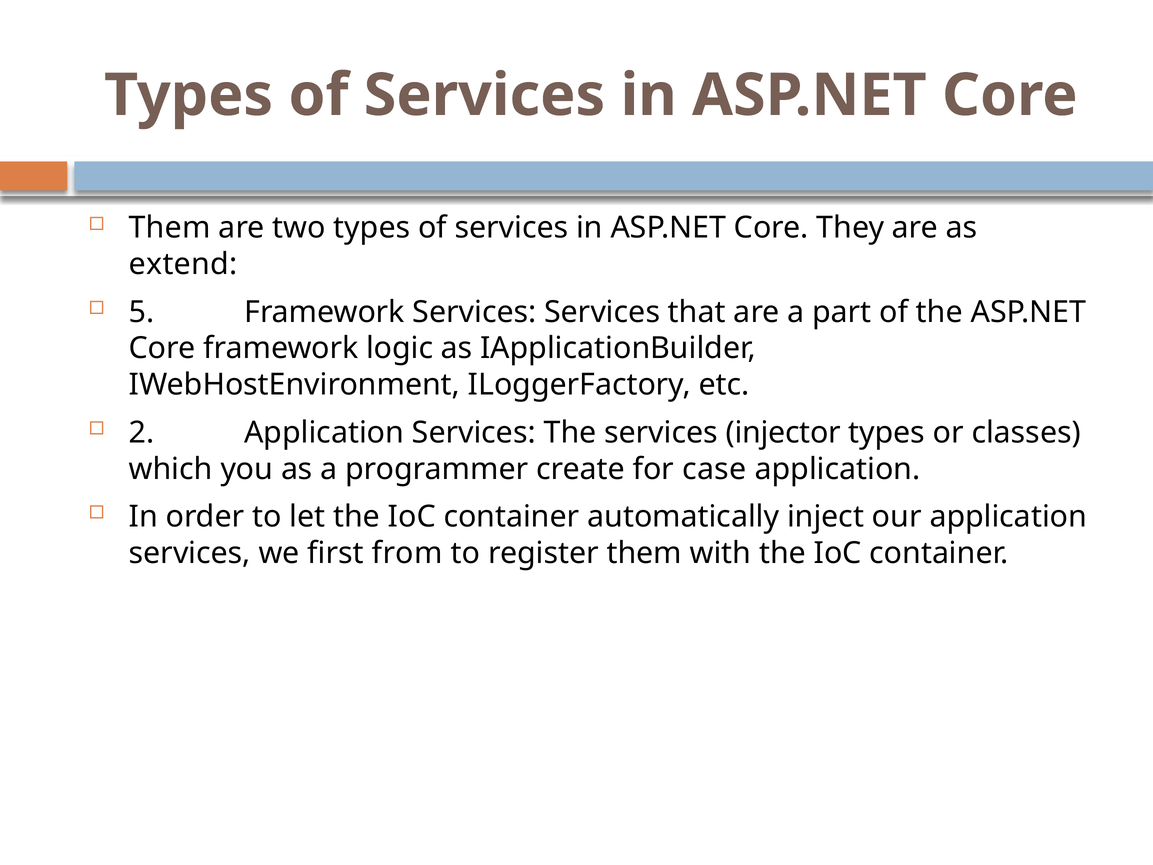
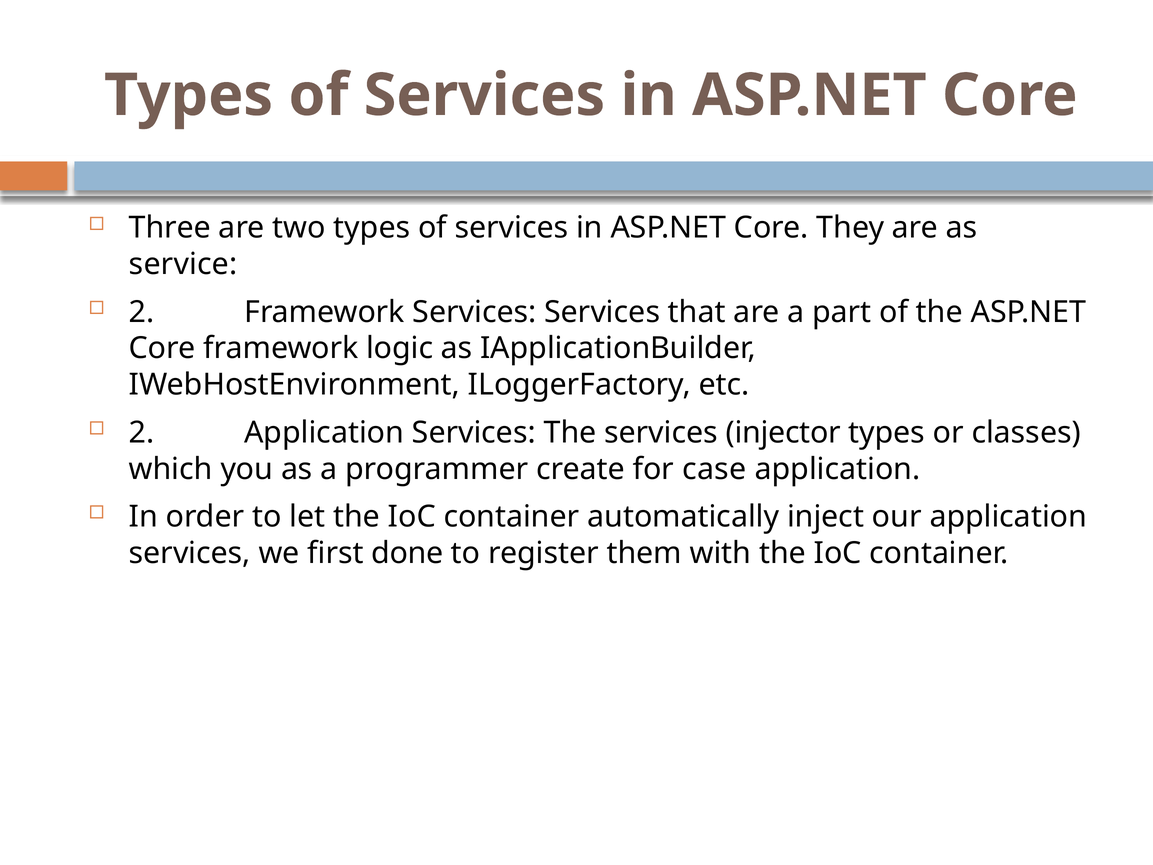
Them at (170, 228): Them -> Three
extend: extend -> service
5 at (142, 312): 5 -> 2
from: from -> done
